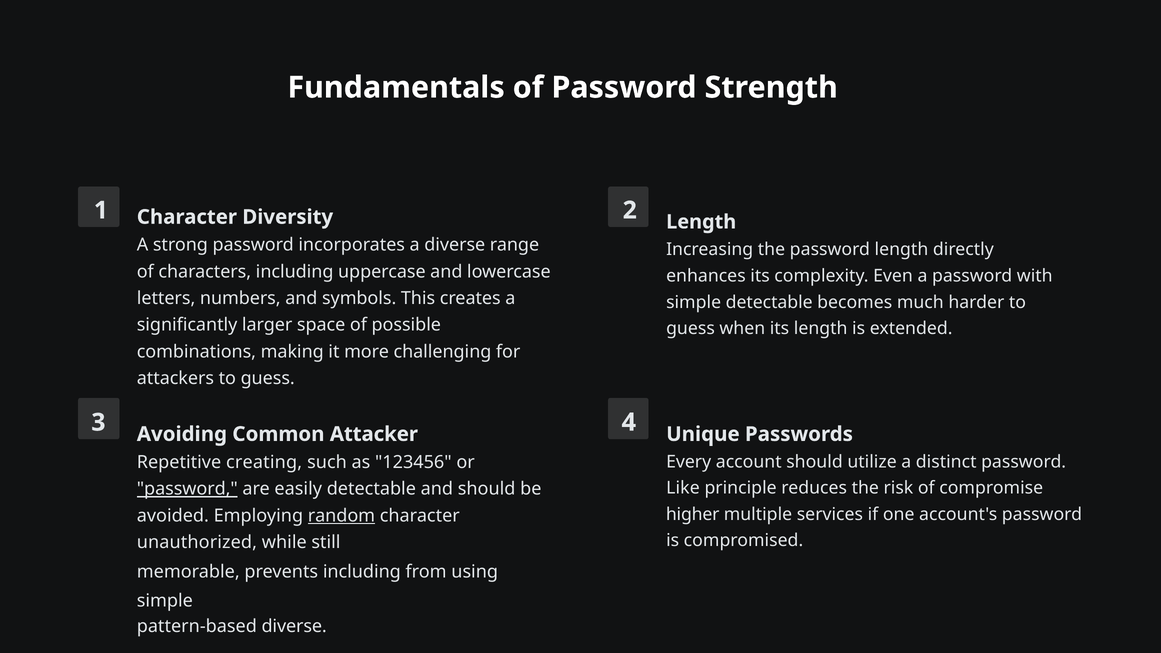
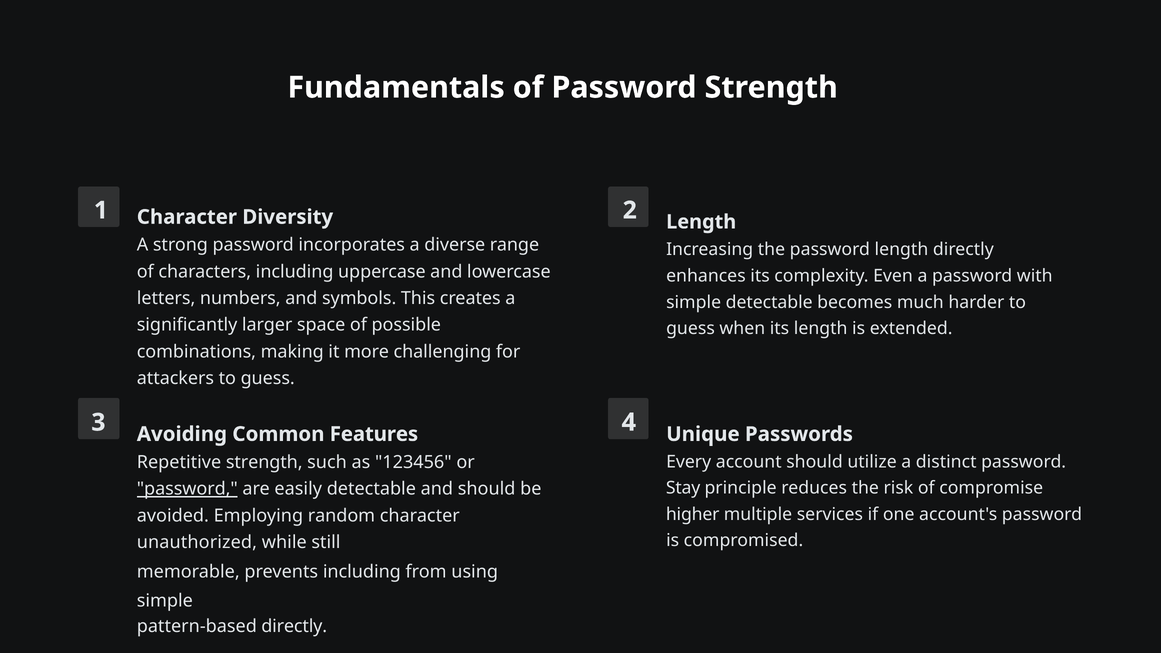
Attacker: Attacker -> Features
Repetitive creating: creating -> strength
Like: Like -> Stay
random underline: present -> none
pattern-based diverse: diverse -> directly
